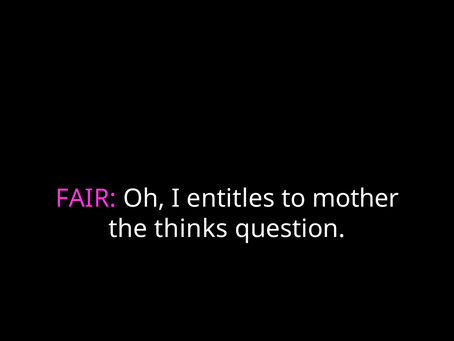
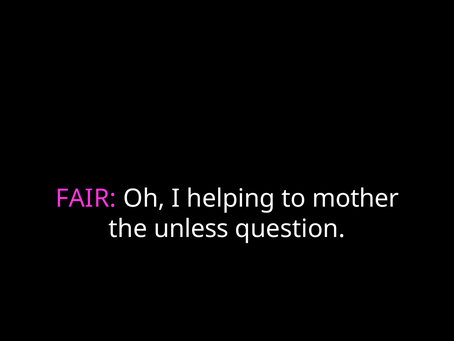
entitles: entitles -> helping
thinks: thinks -> unless
